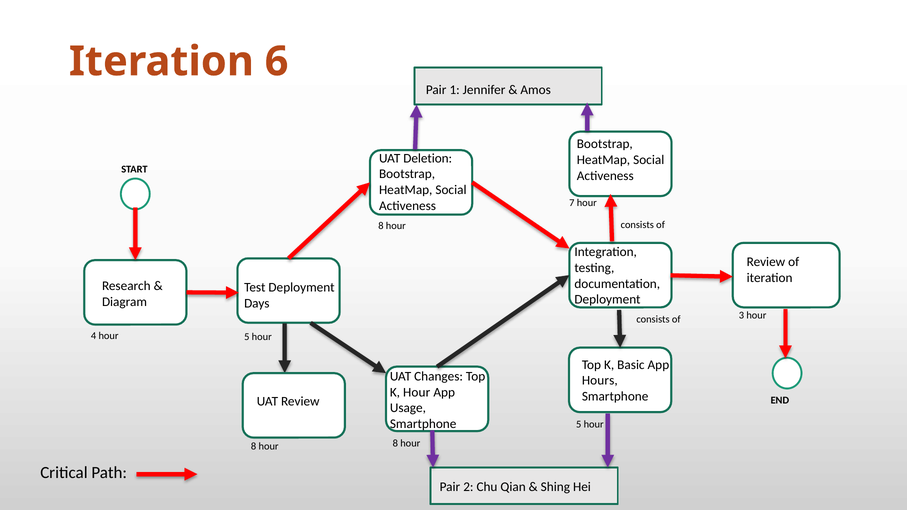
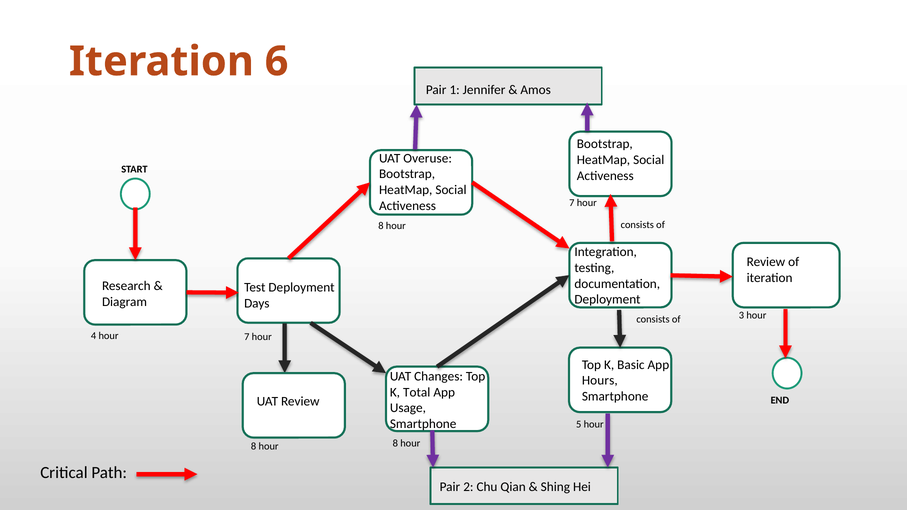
Deletion: Deletion -> Overuse
hour 5: 5 -> 7
K Hour: Hour -> Total
